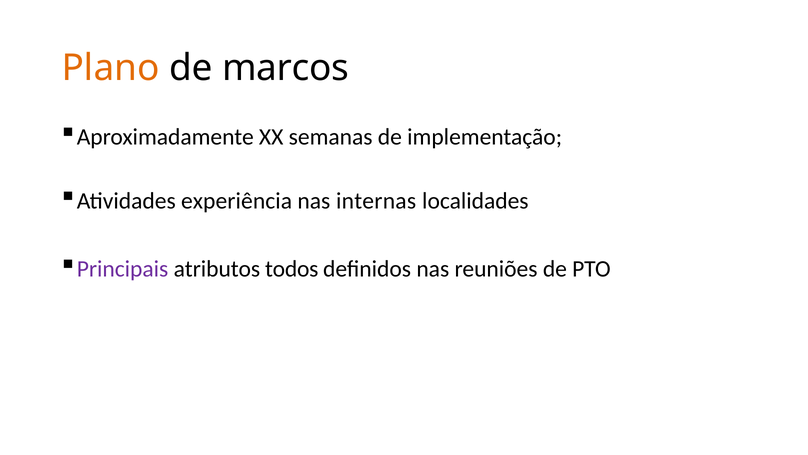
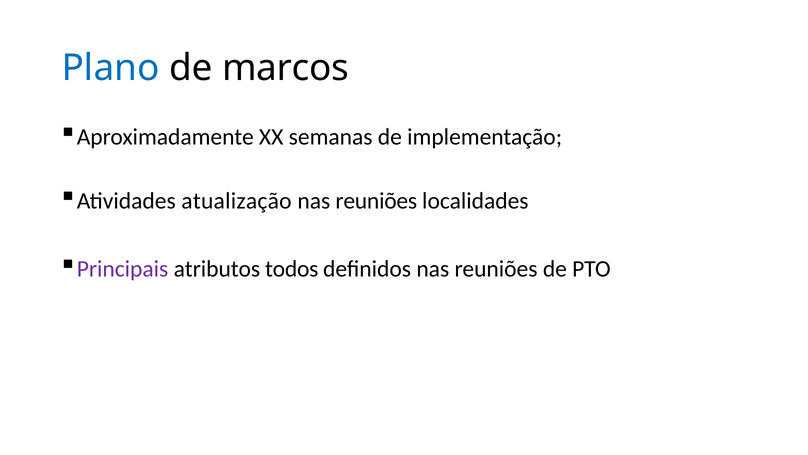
Plano colour: orange -> blue
experiência: experiência -> atualização
internas at (376, 201): internas -> reuniões
